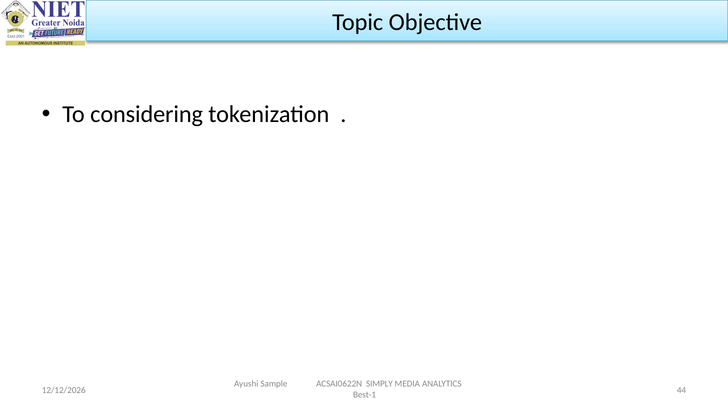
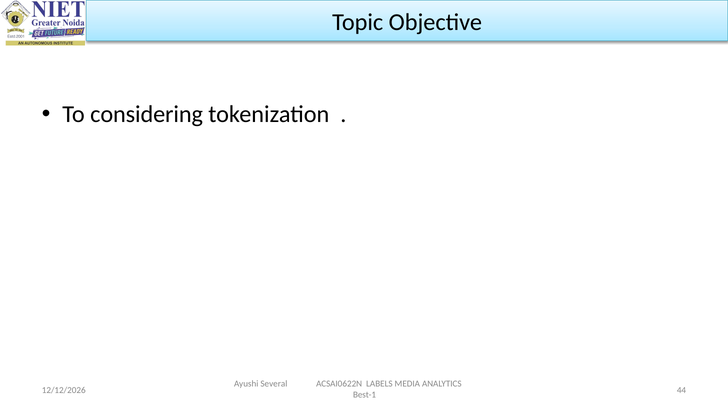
Sample: Sample -> Several
SIMPLY: SIMPLY -> LABELS
